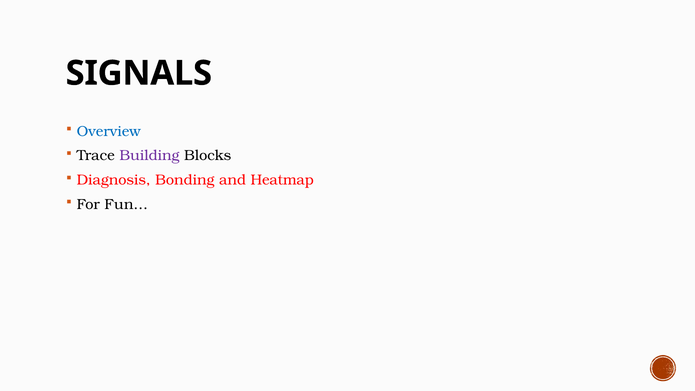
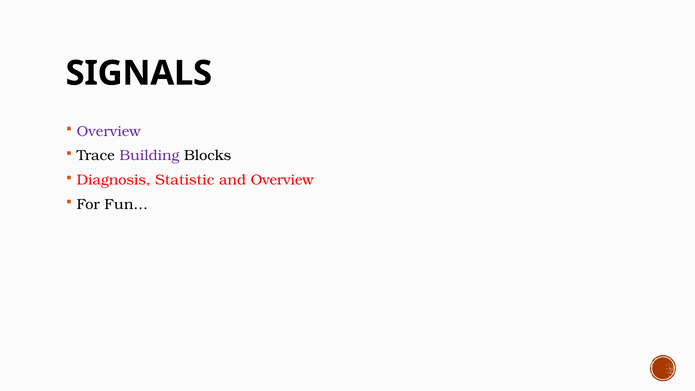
Overview at (109, 131) colour: blue -> purple
Bonding: Bonding -> Statistic
and Heatmap: Heatmap -> Overview
